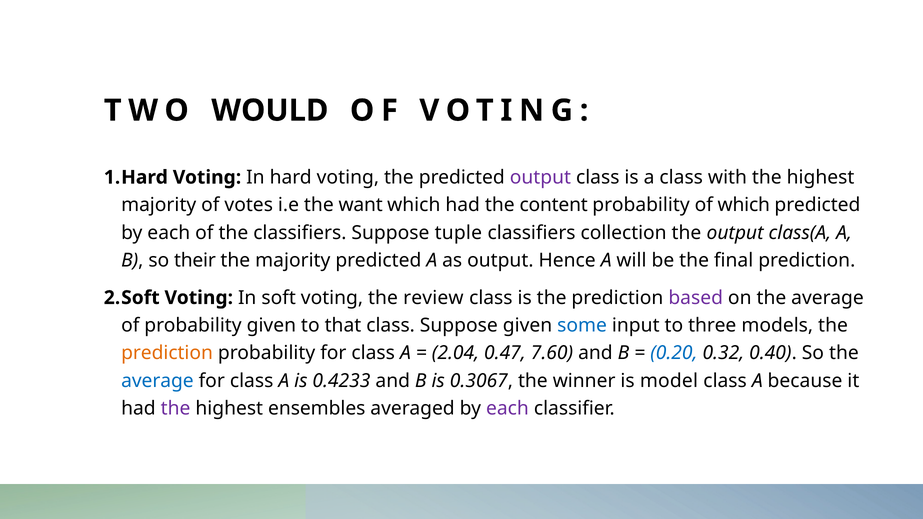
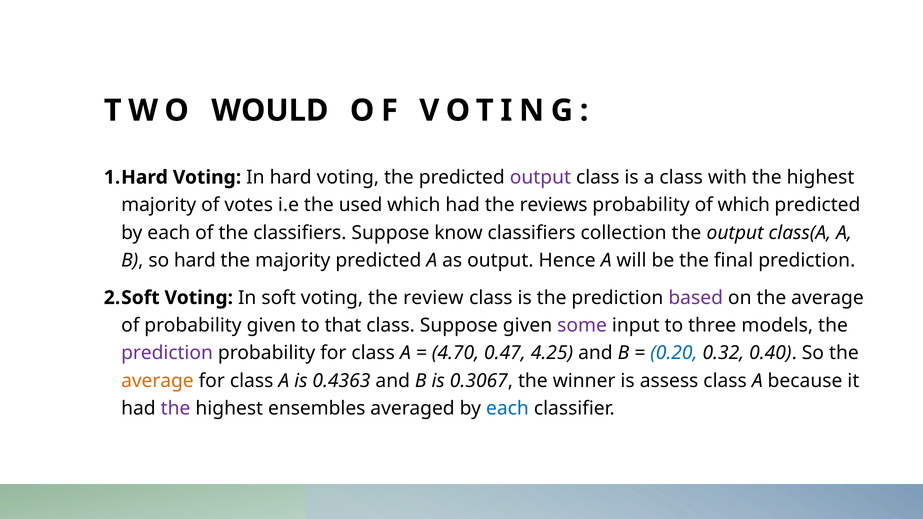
want: want -> used
content: content -> reviews
tuple: tuple -> know
so their: their -> hard
some colour: blue -> purple
prediction at (167, 353) colour: orange -> purple
2.04: 2.04 -> 4.70
7.60: 7.60 -> 4.25
average at (157, 381) colour: blue -> orange
0.4233: 0.4233 -> 0.4363
model: model -> assess
each at (507, 409) colour: purple -> blue
